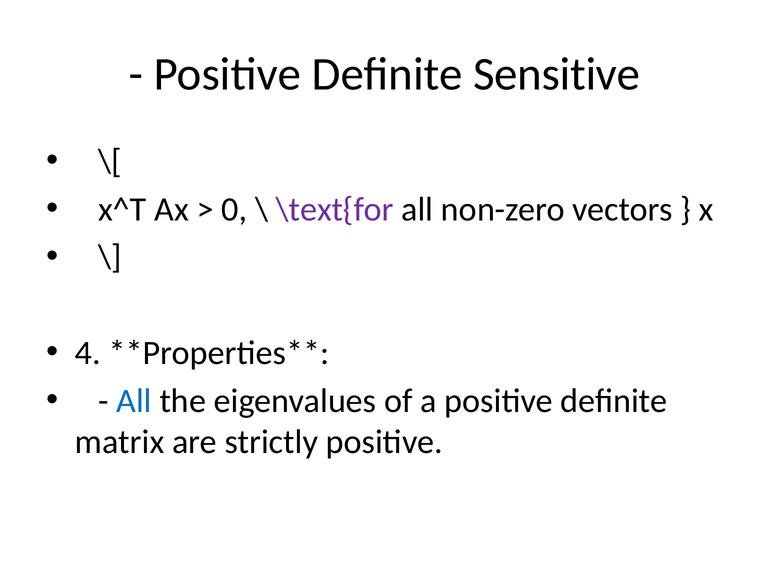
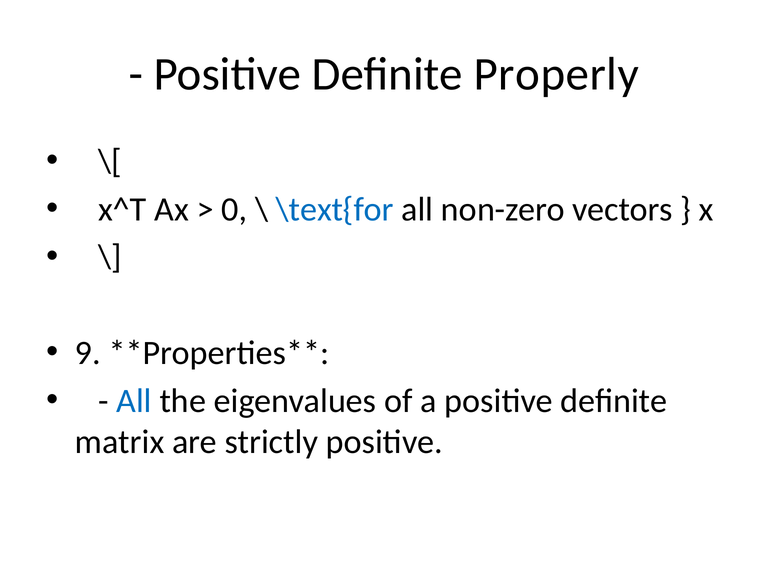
Sensitive: Sensitive -> Properly
\text{for colour: purple -> blue
4: 4 -> 9
